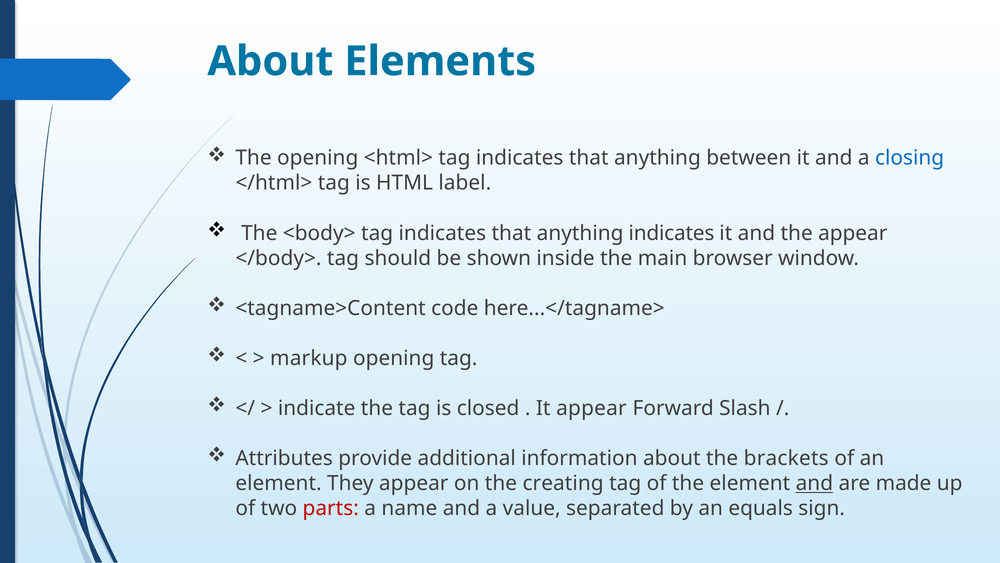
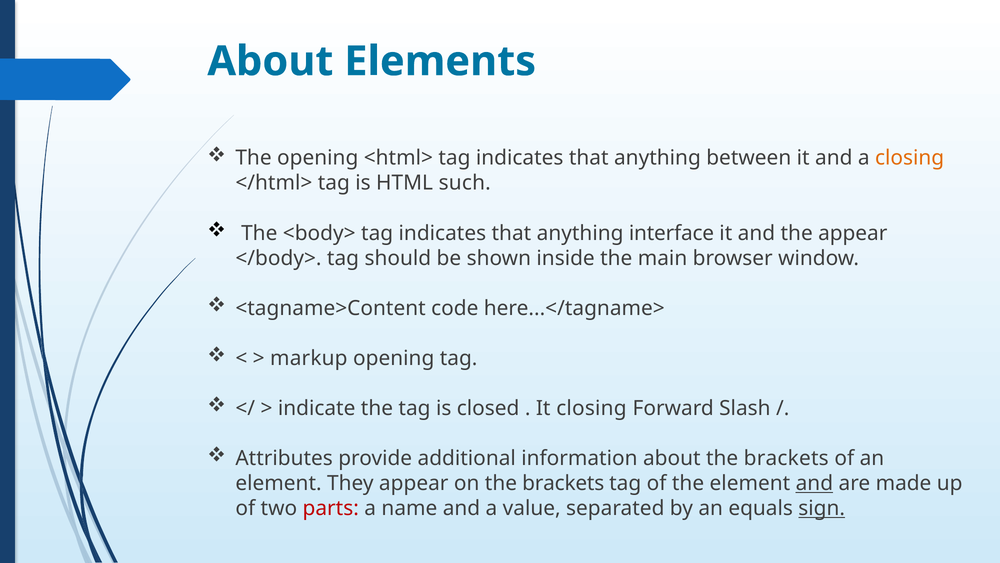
closing at (910, 158) colour: blue -> orange
label: label -> such
anything indicates: indicates -> interface
It appear: appear -> closing
on the creating: creating -> brackets
sign underline: none -> present
